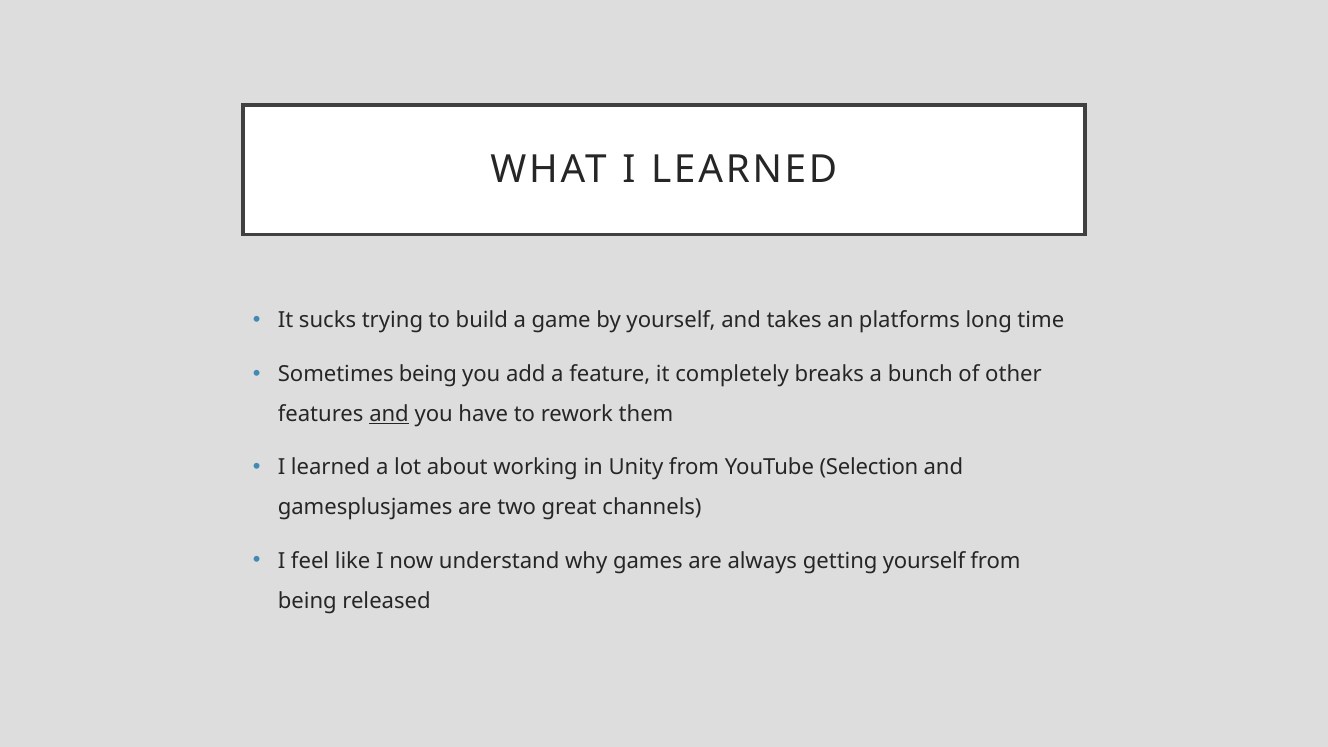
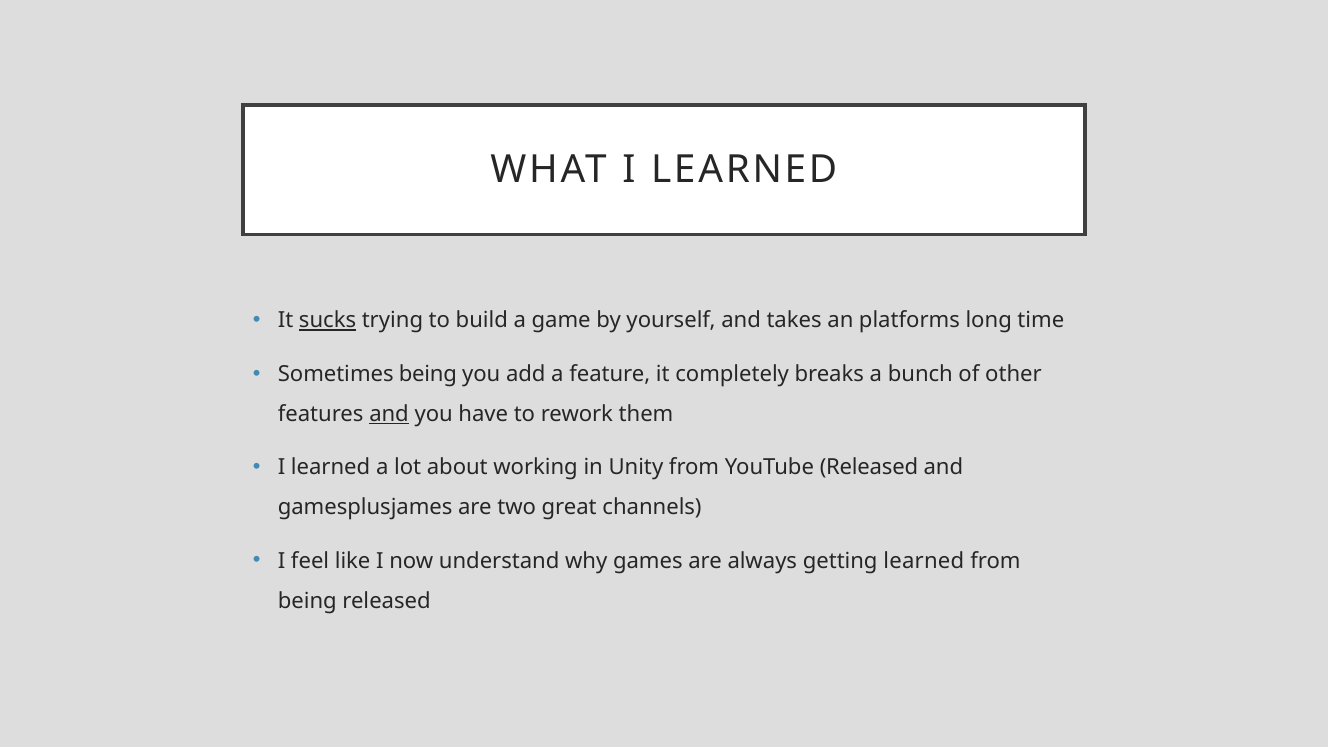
sucks underline: none -> present
YouTube Selection: Selection -> Released
getting yourself: yourself -> learned
